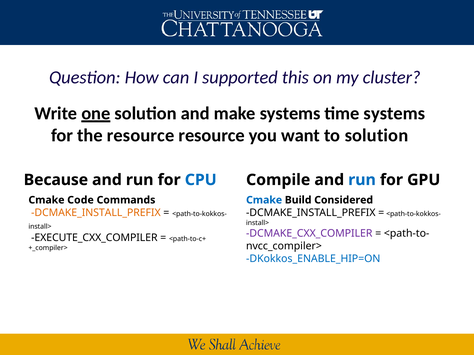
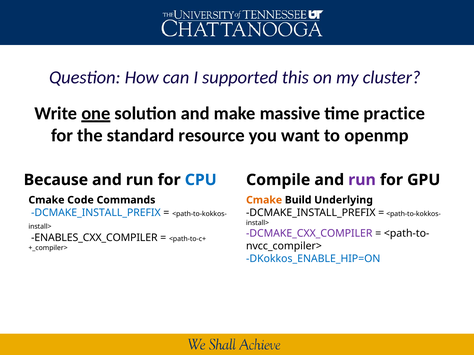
make systems: systems -> massive
time systems: systems -> practice
the resource: resource -> standard
to solution: solution -> openmp
run at (362, 180) colour: blue -> purple
Cmake at (264, 200) colour: blue -> orange
Considered: Considered -> Underlying
DCMAKE_INSTALL_PREFIX at (96, 213) colour: orange -> blue
EXECUTE_CXX_COMPILER: EXECUTE_CXX_COMPILER -> ENABLES_CXX_COMPILER
